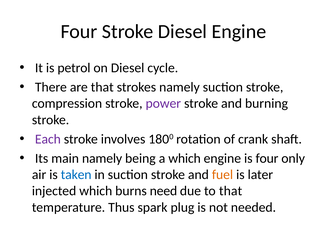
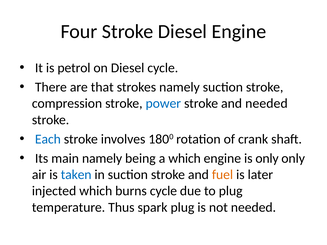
power colour: purple -> blue
and burning: burning -> needed
Each colour: purple -> blue
is four: four -> only
burns need: need -> cycle
to that: that -> plug
